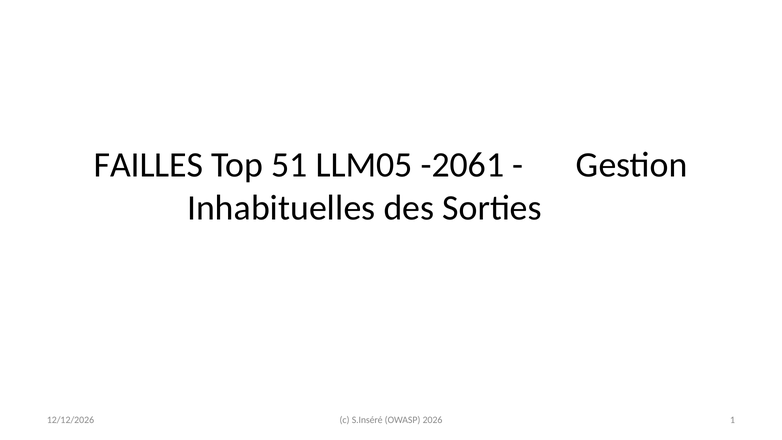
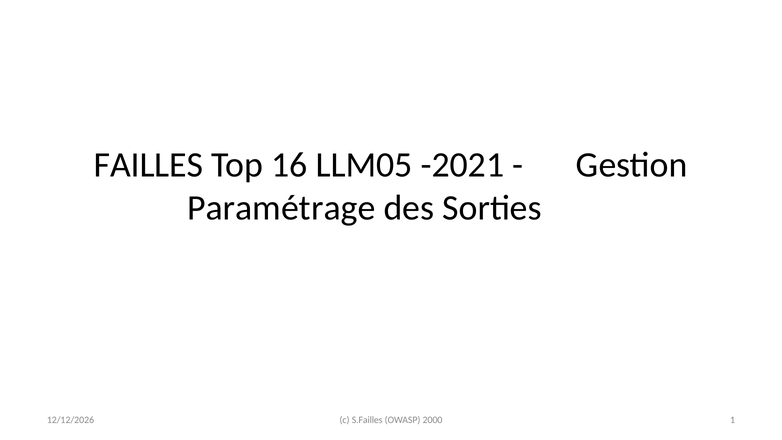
51: 51 -> 16
-2061: -2061 -> -2021
Inhabituelles: Inhabituelles -> Paramétrage
S.Inséré: S.Inséré -> S.Failles
2026: 2026 -> 2000
